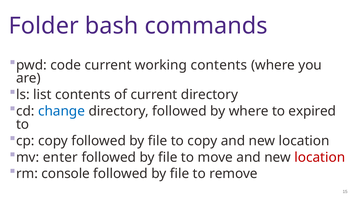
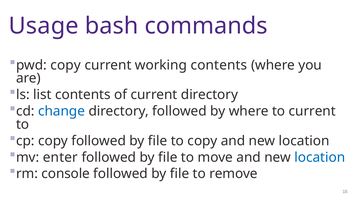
Folder: Folder -> Usage
pwd code: code -> copy
to expired: expired -> current
location at (320, 158) colour: red -> blue
